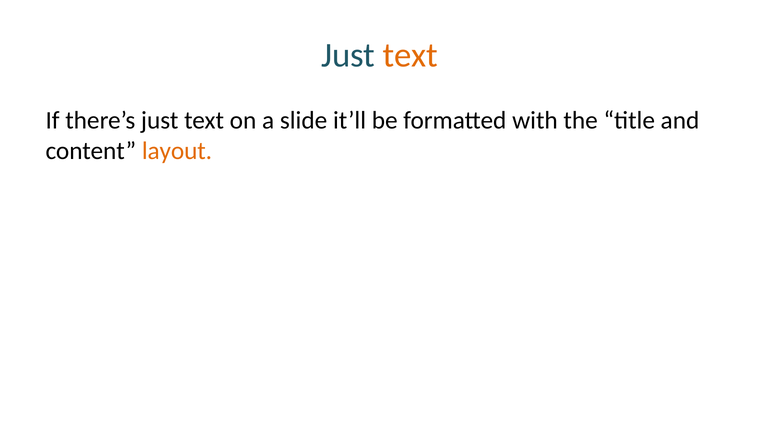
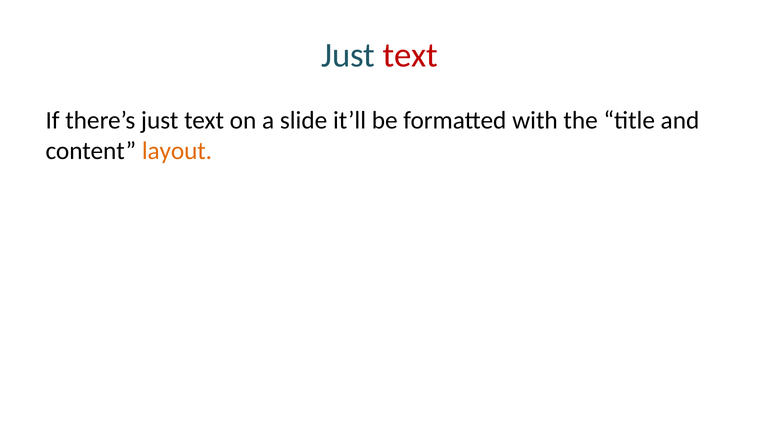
text at (410, 55) colour: orange -> red
